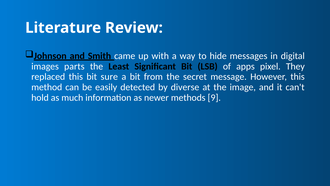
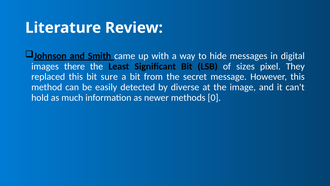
parts: parts -> there
apps: apps -> sizes
9: 9 -> 0
